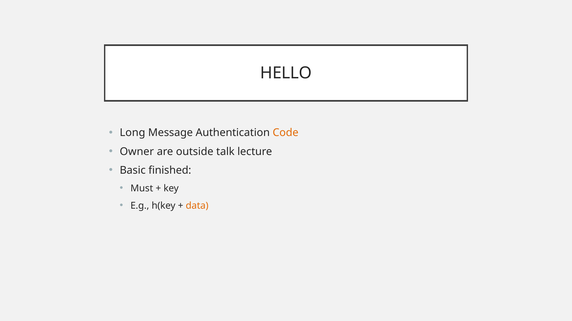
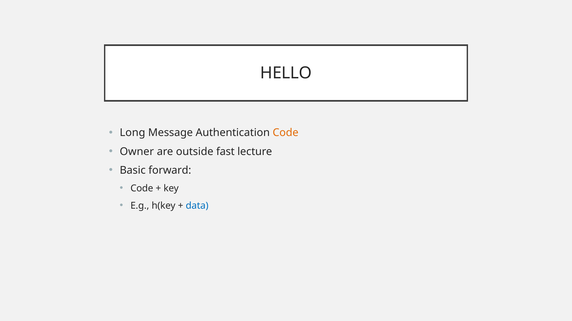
talk: talk -> fast
finished: finished -> forward
Must at (142, 189): Must -> Code
data colour: orange -> blue
